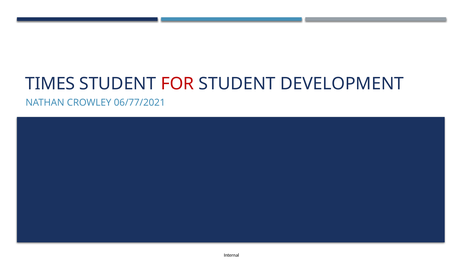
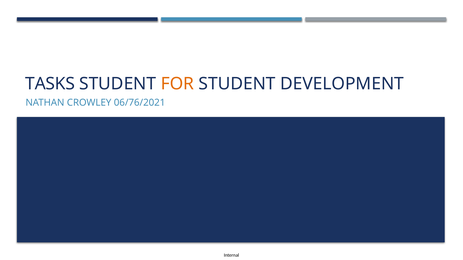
TIMES: TIMES -> TASKS
FOR colour: red -> orange
06/77/2021: 06/77/2021 -> 06/76/2021
